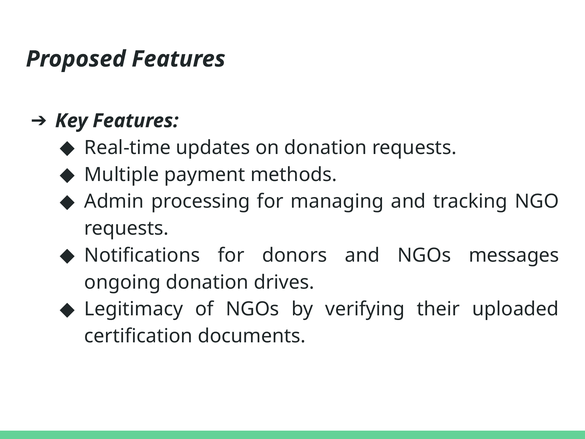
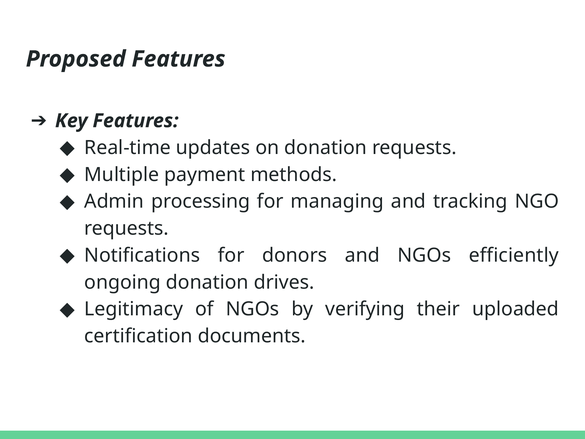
messages: messages -> efficiently
